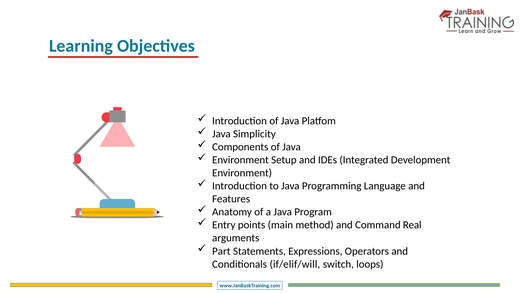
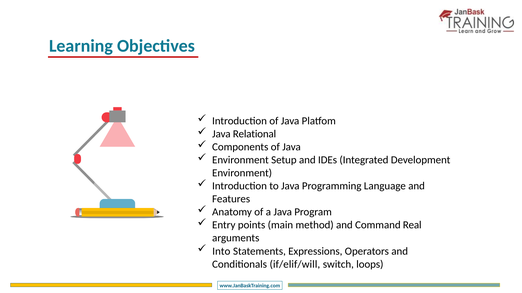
Simplicity: Simplicity -> Relational
Part: Part -> Into
